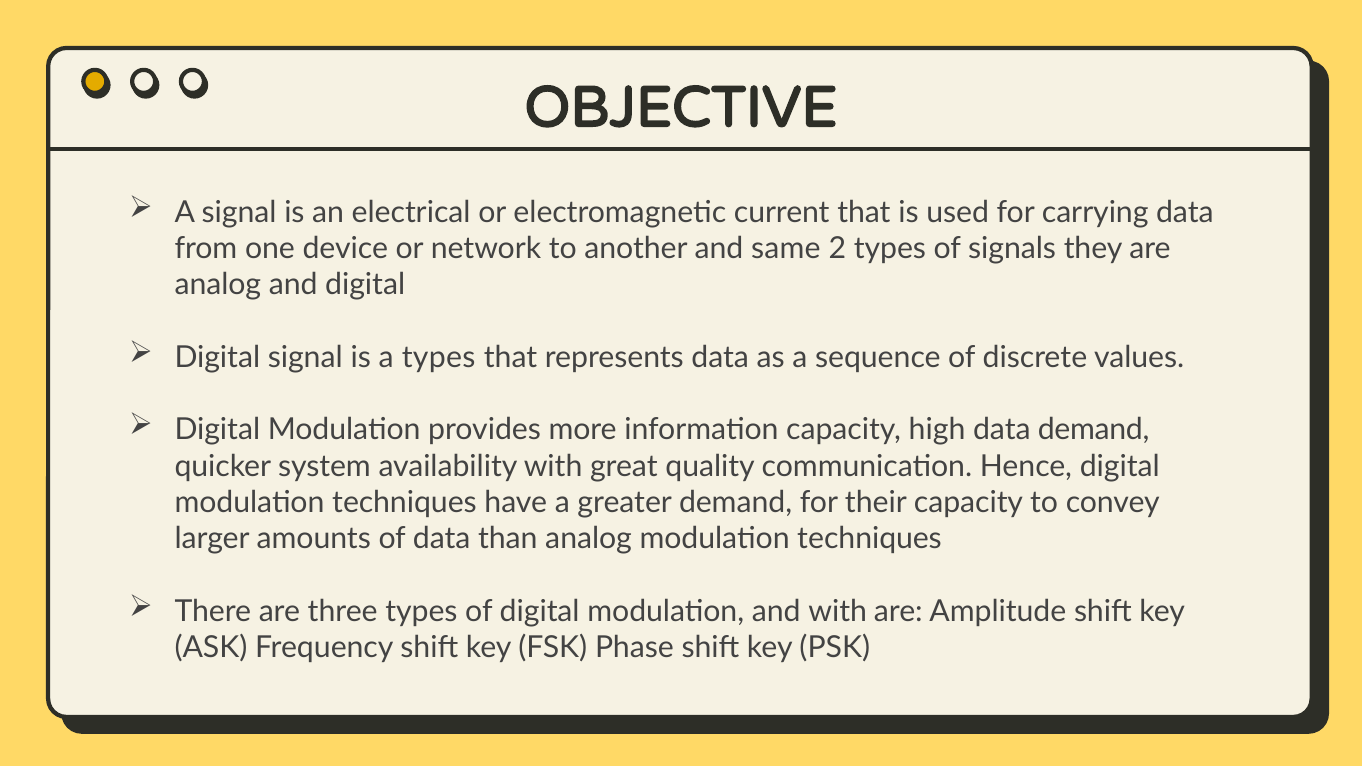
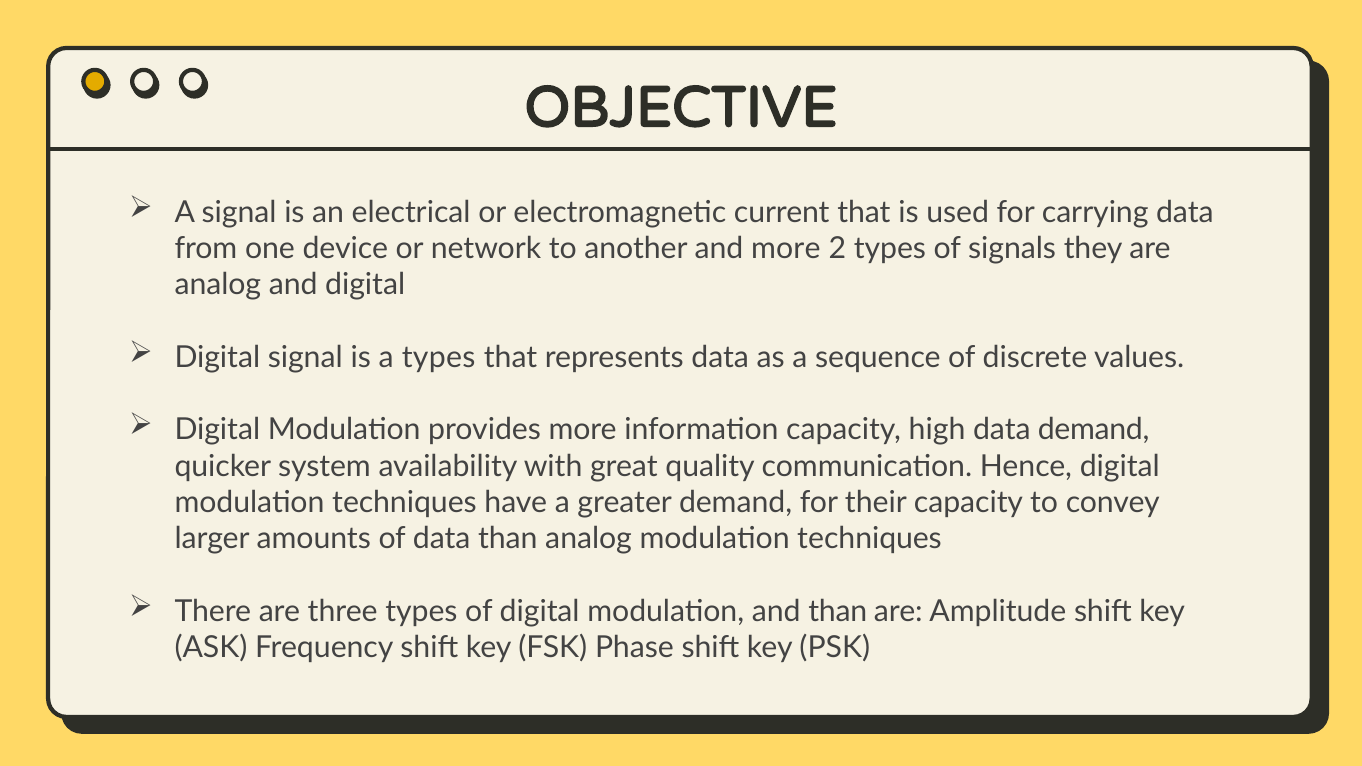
and same: same -> more
and with: with -> than
